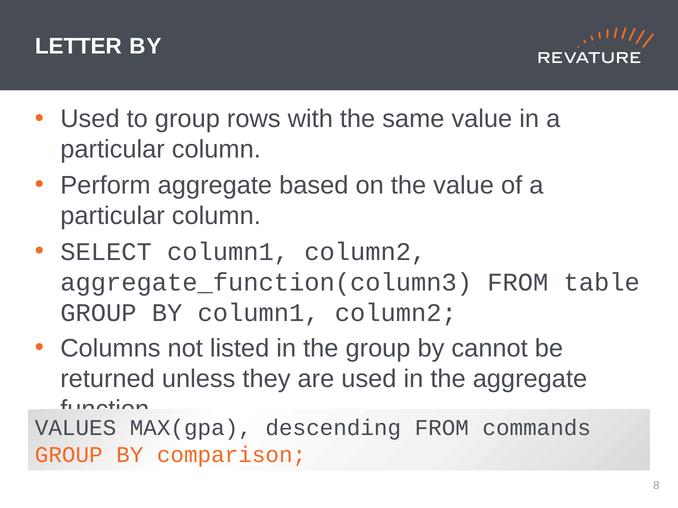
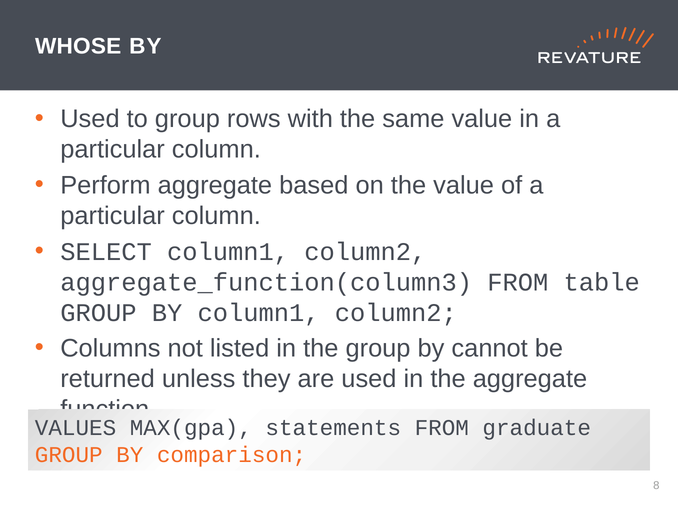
LETTER: LETTER -> WHOSE
descending: descending -> statements
commands: commands -> graduate
